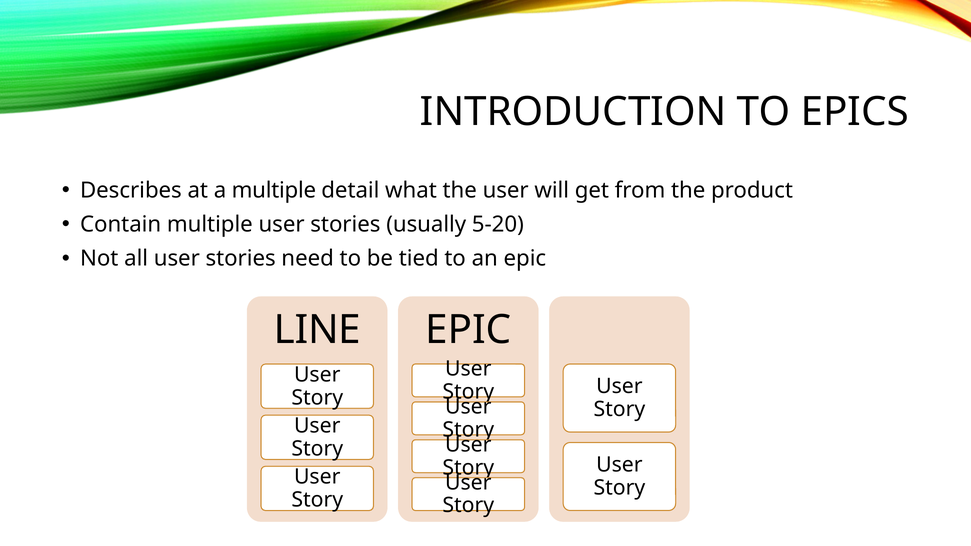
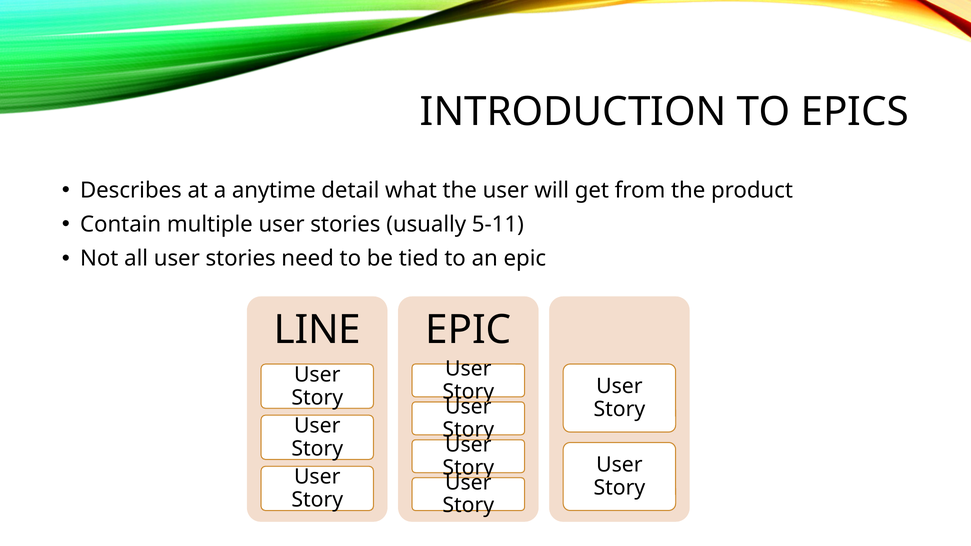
a multiple: multiple -> anytime
5-20: 5-20 -> 5-11
